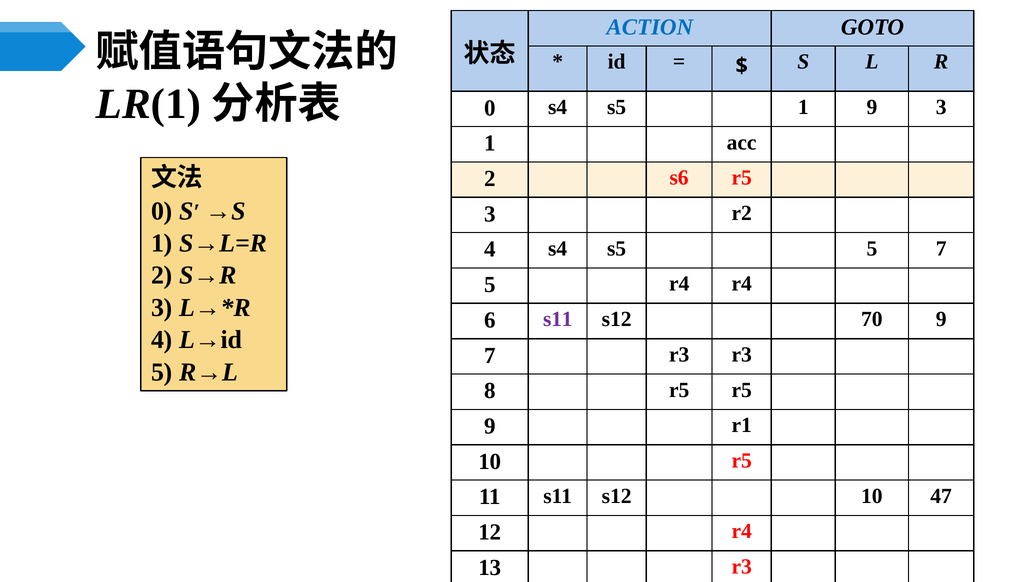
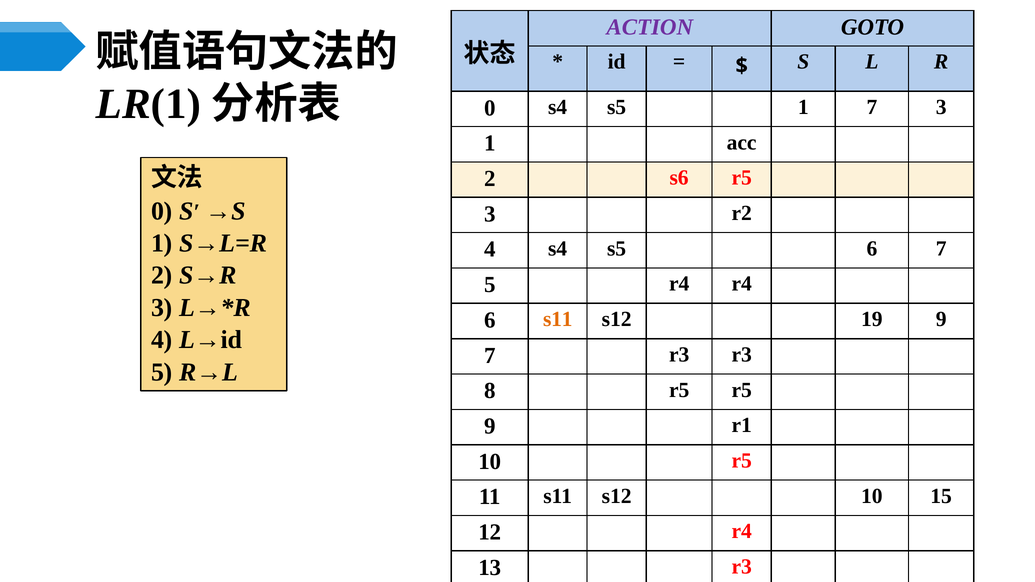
ACTION colour: blue -> purple
1 9: 9 -> 7
s5 5: 5 -> 6
s11 at (558, 319) colour: purple -> orange
70: 70 -> 19
47: 47 -> 15
